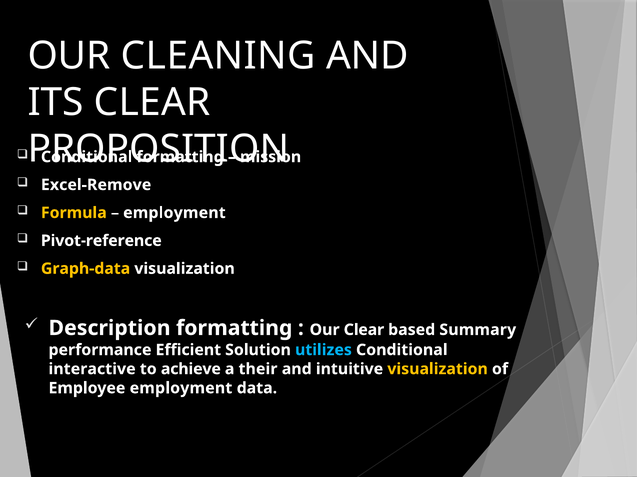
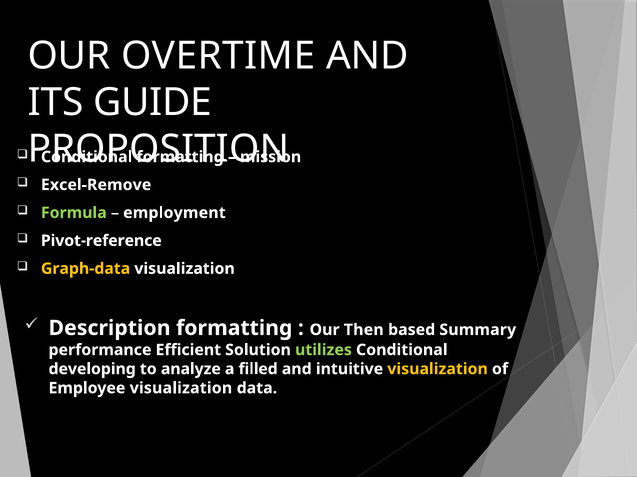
CLEANING: CLEANING -> OVERTIME
ITS CLEAR: CLEAR -> GUIDE
Formula colour: yellow -> light green
Our Clear: Clear -> Then
utilizes colour: light blue -> light green
interactive: interactive -> developing
achieve: achieve -> analyze
their: their -> filled
Employee employment: employment -> visualization
